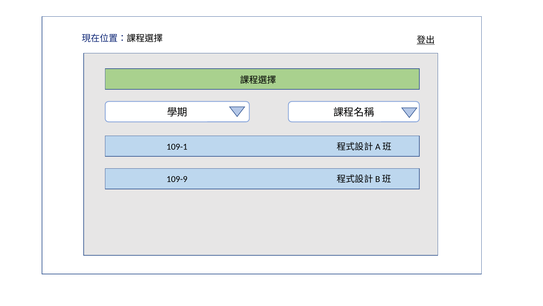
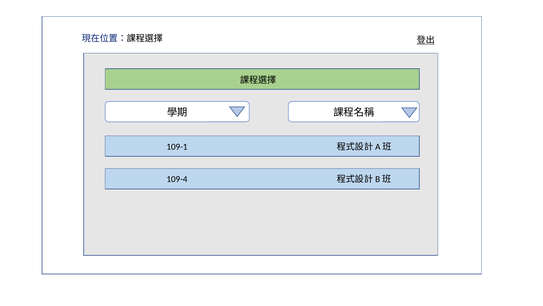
109-9: 109-9 -> 109-4
